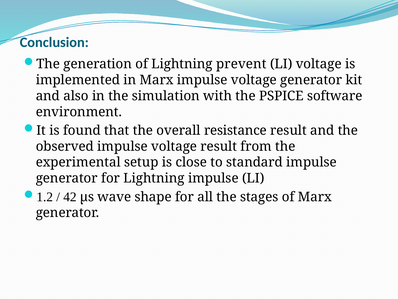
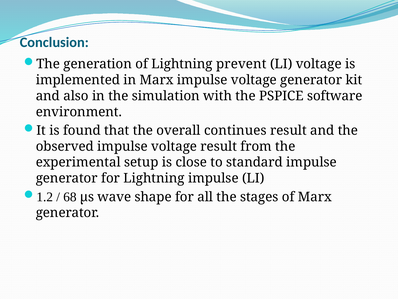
resistance: resistance -> continues
42: 42 -> 68
